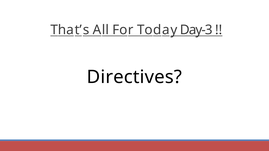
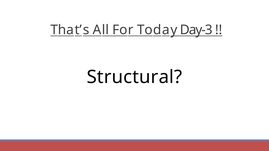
Directives: Directives -> Structural
